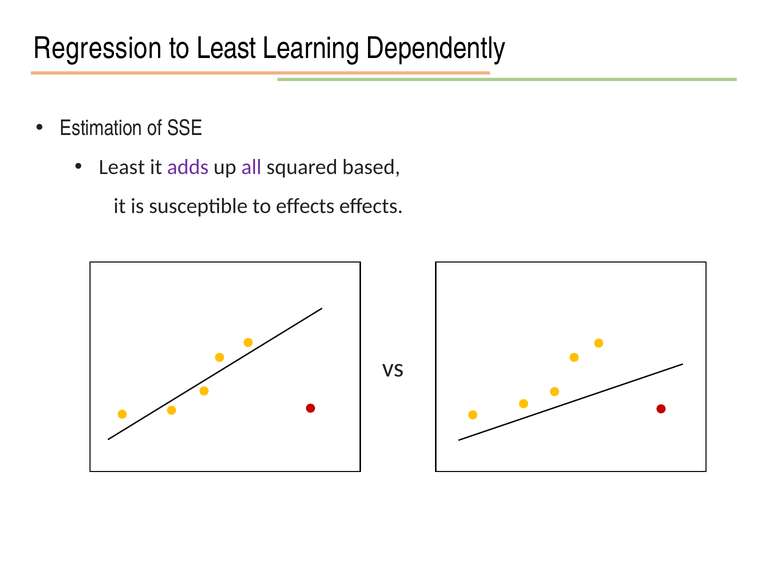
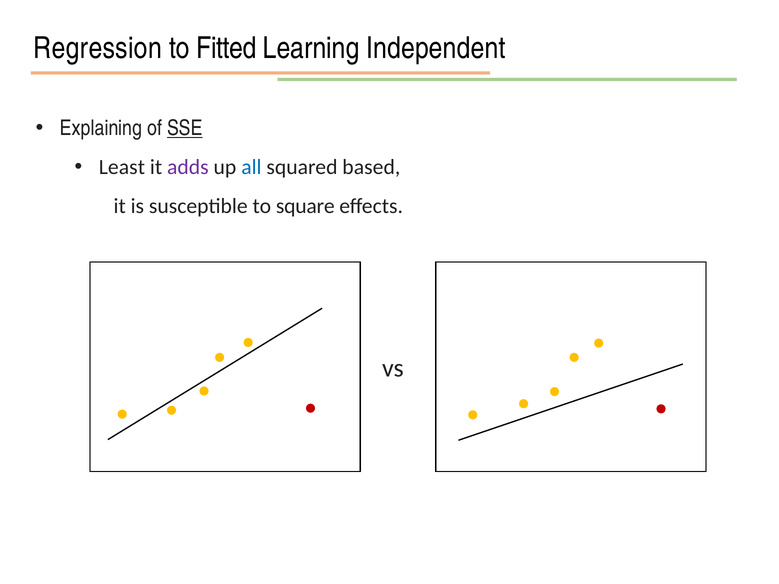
to Least: Least -> Fitted
Dependently: Dependently -> Independent
Estimation: Estimation -> Explaining
SSE underline: none -> present
all colour: purple -> blue
to effects: effects -> square
